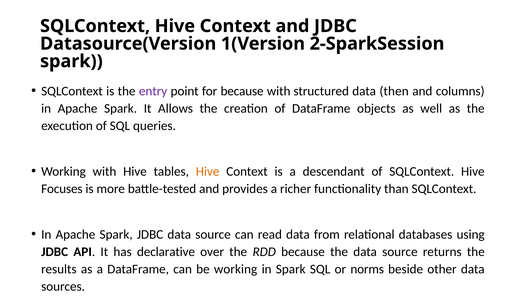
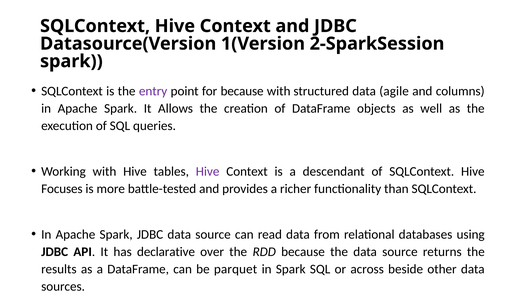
then: then -> agile
Hive at (208, 171) colour: orange -> purple
be working: working -> parquet
norms: norms -> across
